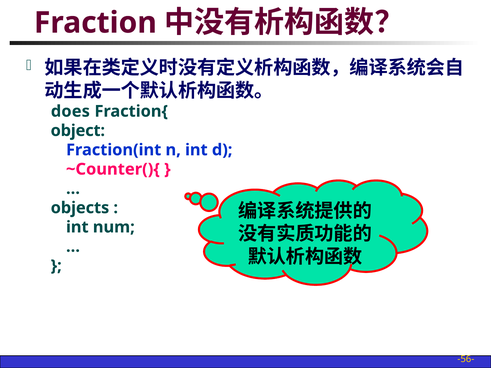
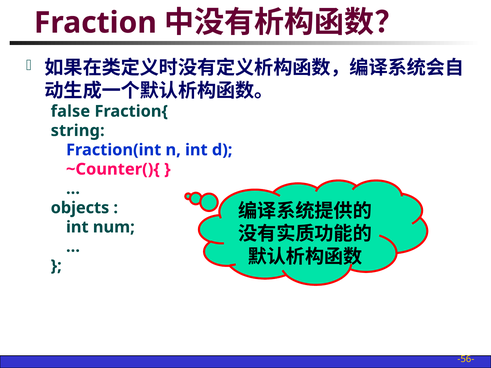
does: does -> false
object: object -> string
